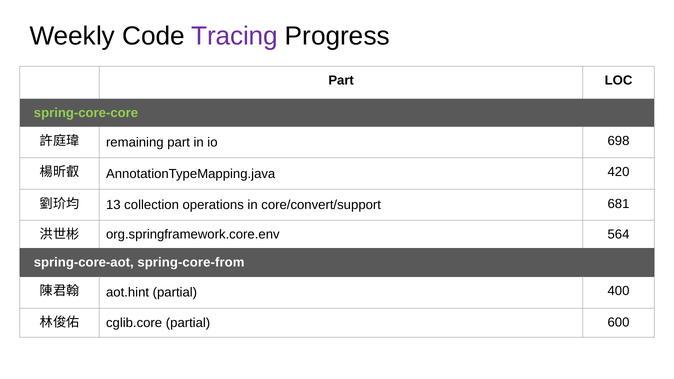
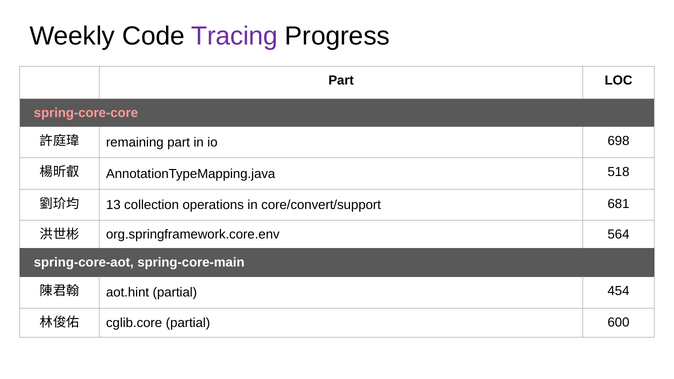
spring-core-core colour: light green -> pink
420: 420 -> 518
spring-core-from: spring-core-from -> spring-core-main
400: 400 -> 454
